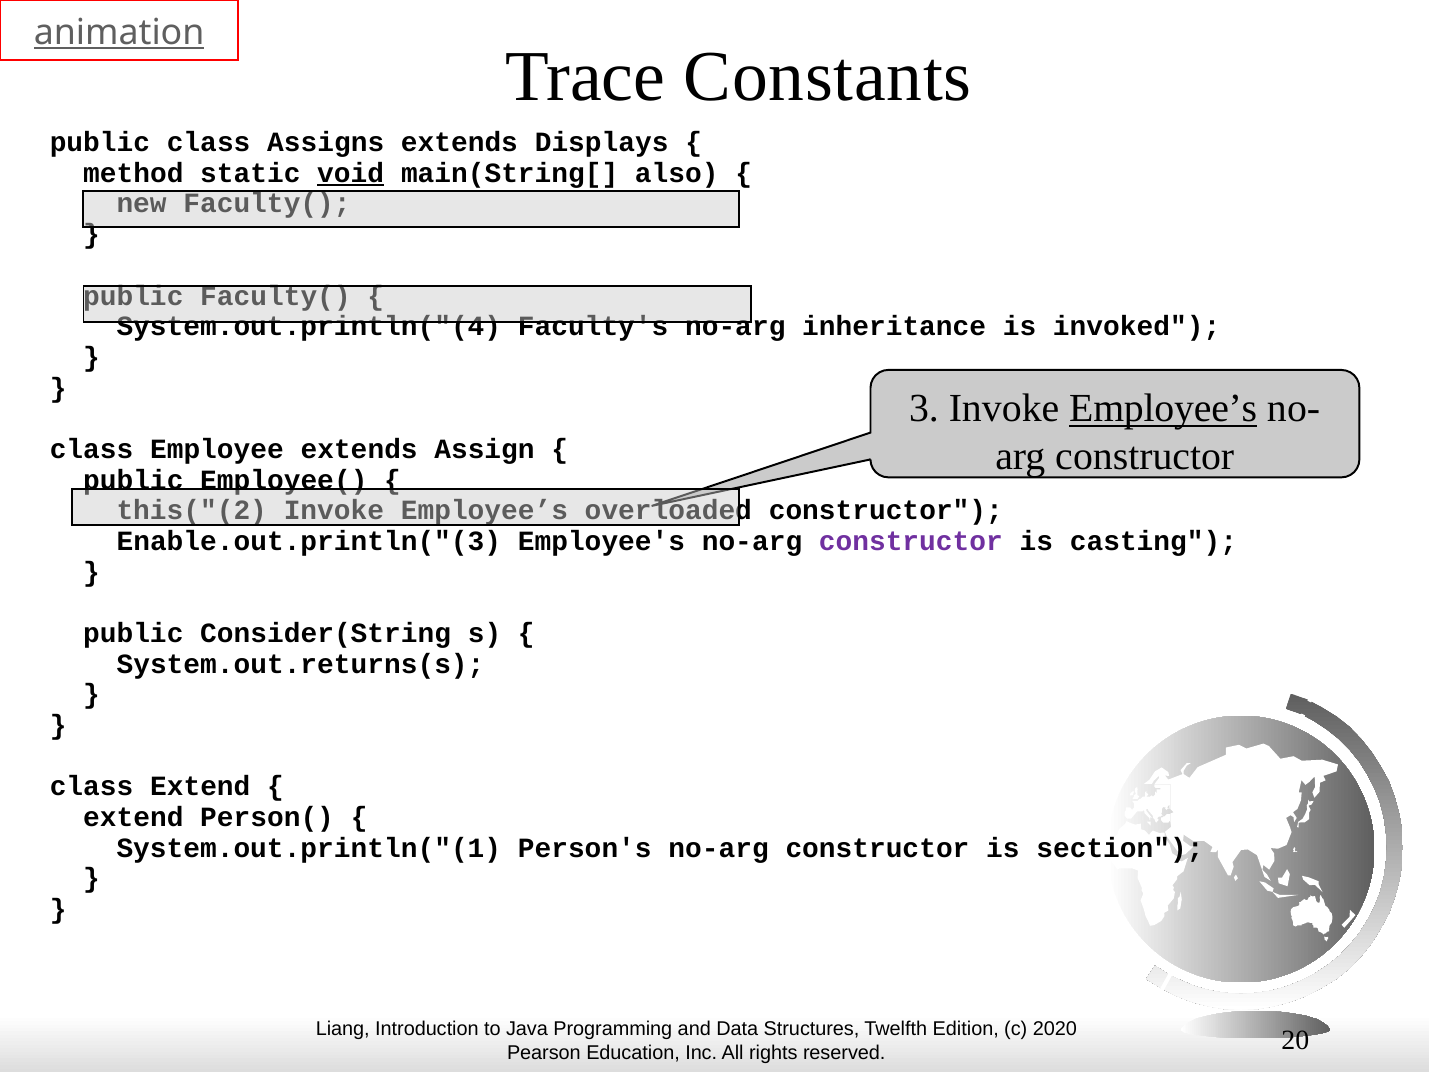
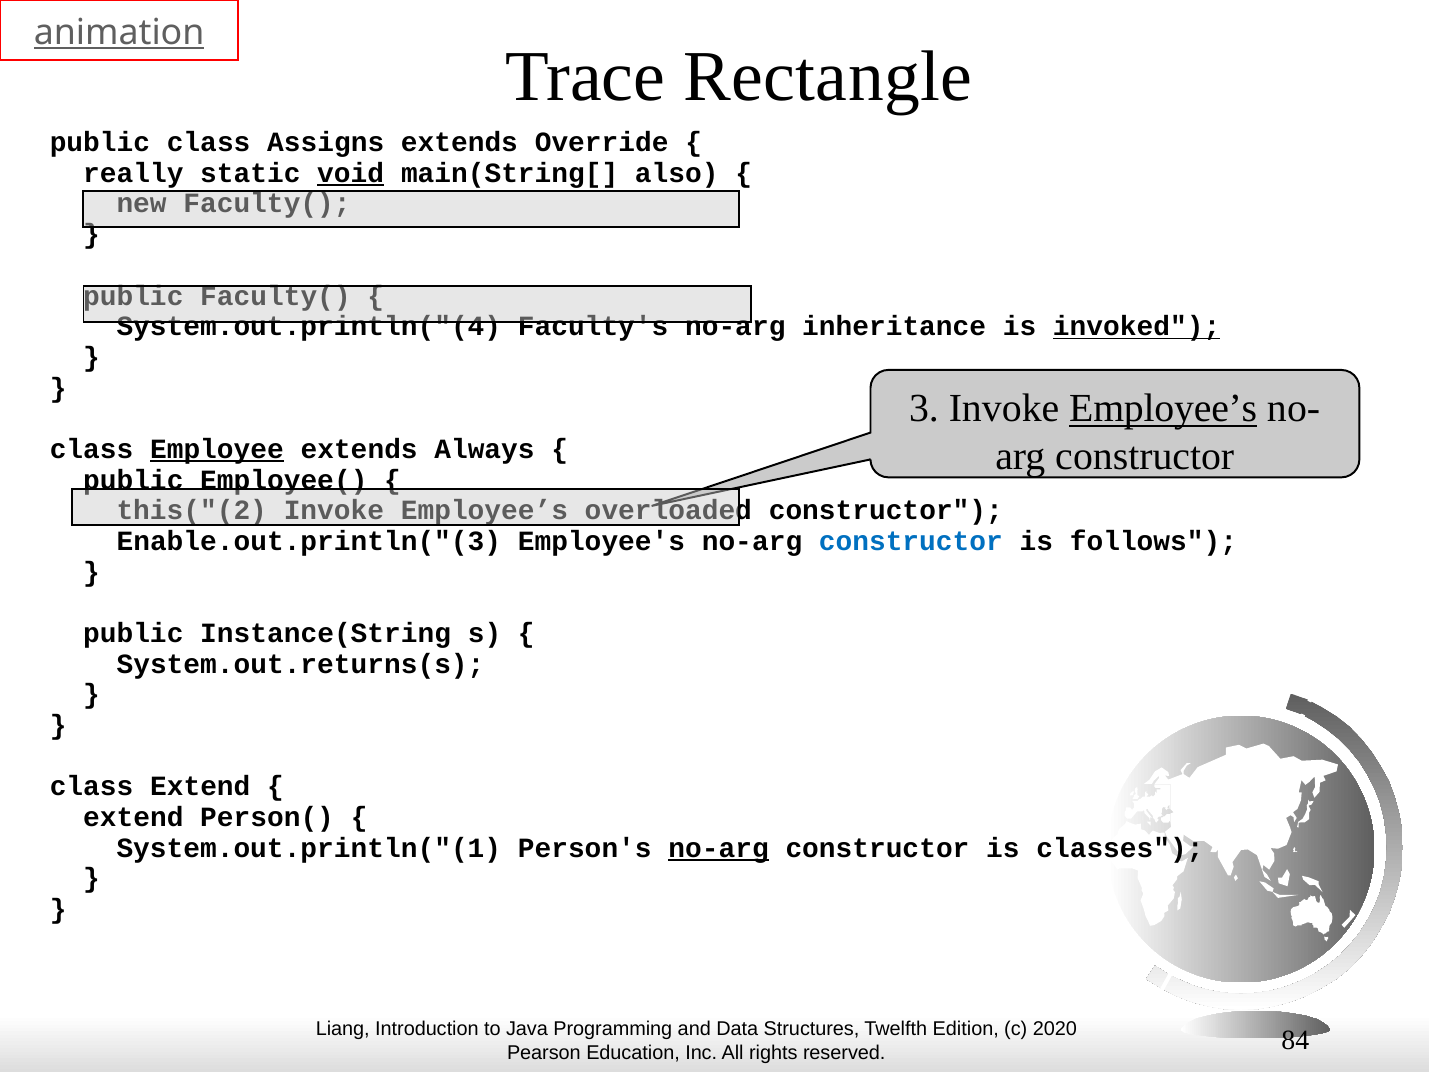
Constants: Constants -> Rectangle
Displays: Displays -> Override
method: method -> really
invoked underline: none -> present
Employee underline: none -> present
Assign: Assign -> Always
constructor at (911, 541) colour: purple -> blue
casting: casting -> follows
Consider(String: Consider(String -> Instance(String
no-arg at (719, 847) underline: none -> present
section: section -> classes
20: 20 -> 84
